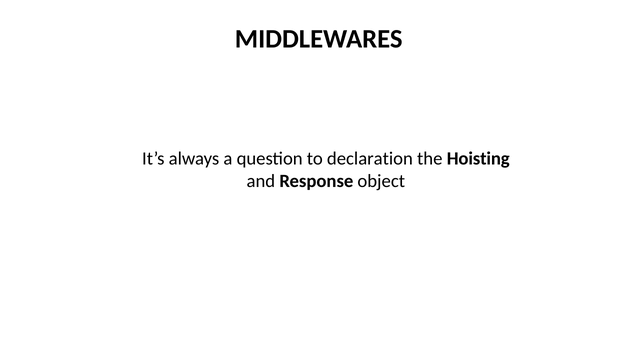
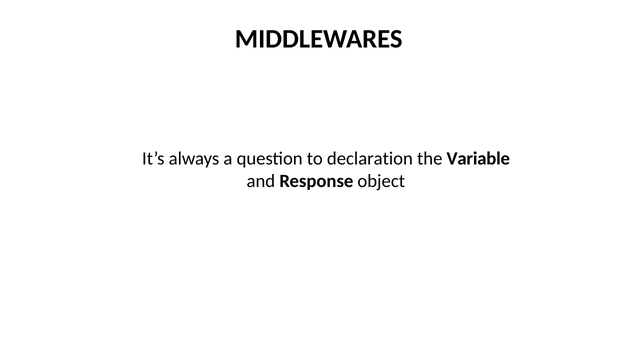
Hoisting: Hoisting -> Variable
